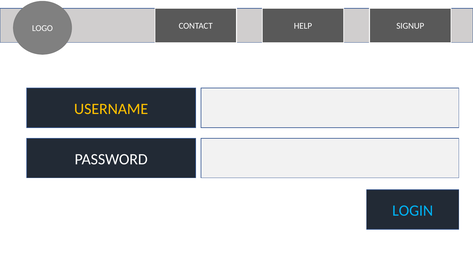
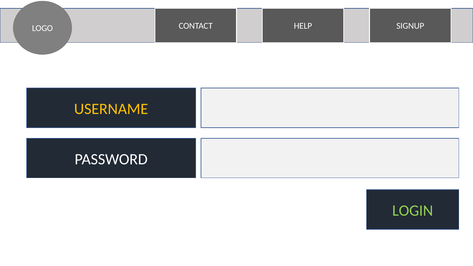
LOGIN colour: light blue -> light green
